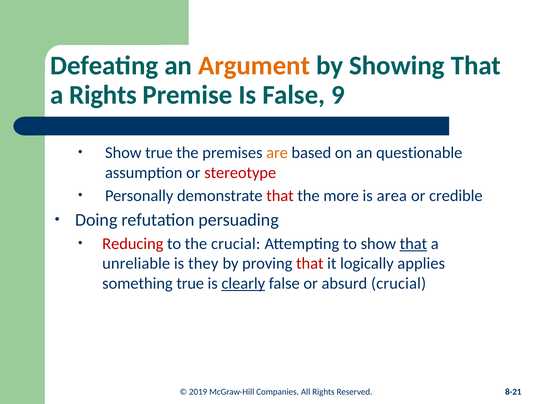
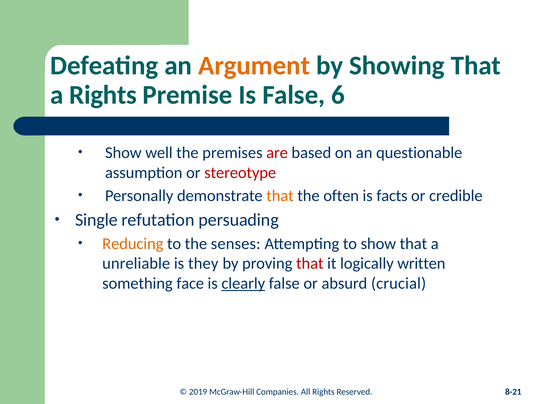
9: 9 -> 6
Show true: true -> well
are colour: orange -> red
that at (280, 196) colour: red -> orange
more: more -> often
area: area -> facts
Doing: Doing -> Single
Reducing colour: red -> orange
the crucial: crucial -> senses
that at (413, 244) underline: present -> none
applies: applies -> written
something true: true -> face
